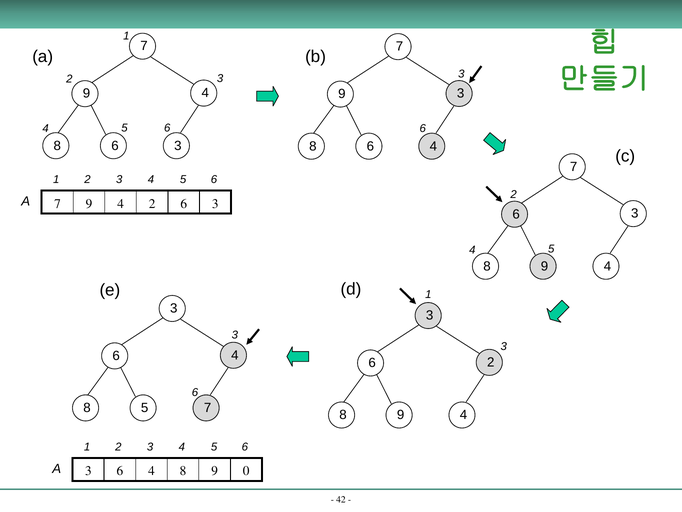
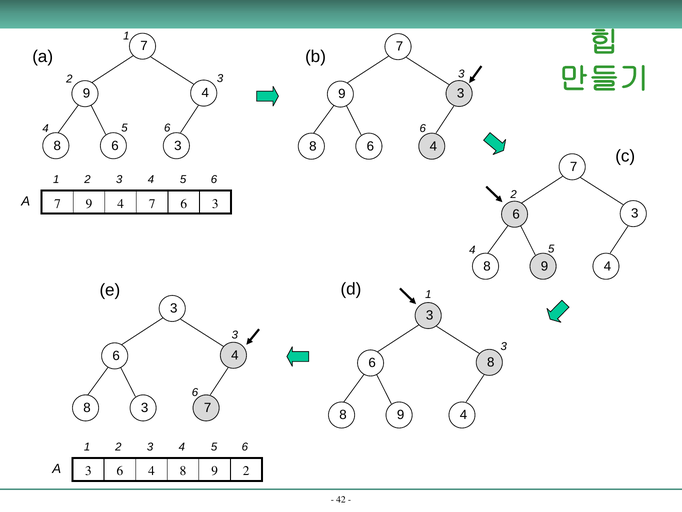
7 9 4 2: 2 -> 7
6 2: 2 -> 8
8 5: 5 -> 3
9 0: 0 -> 2
